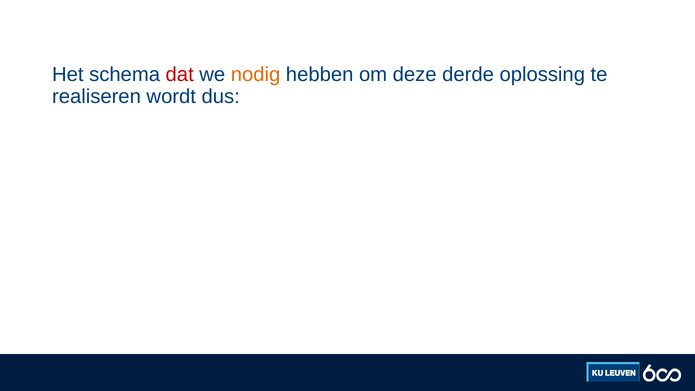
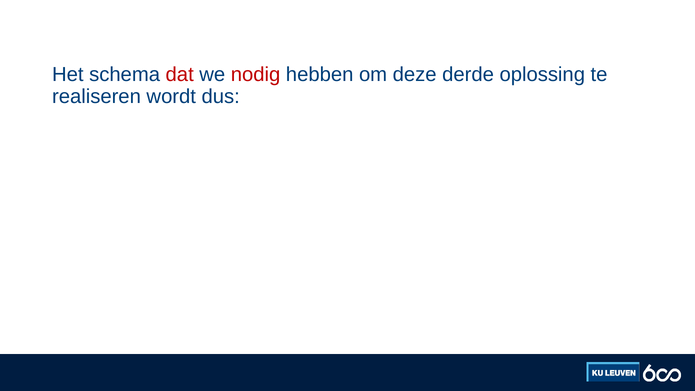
nodig colour: orange -> red
